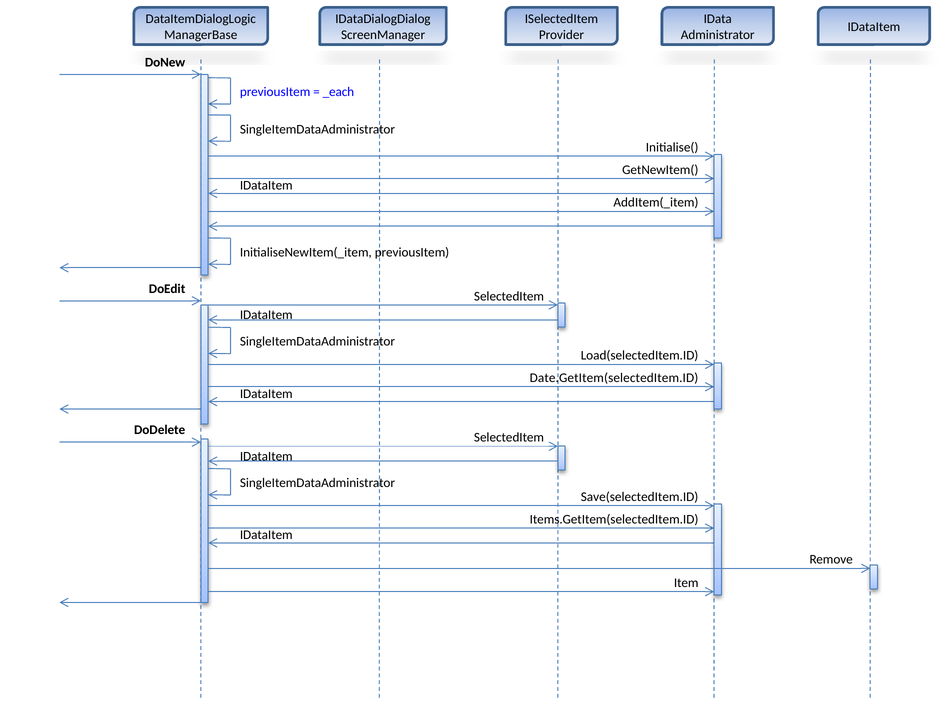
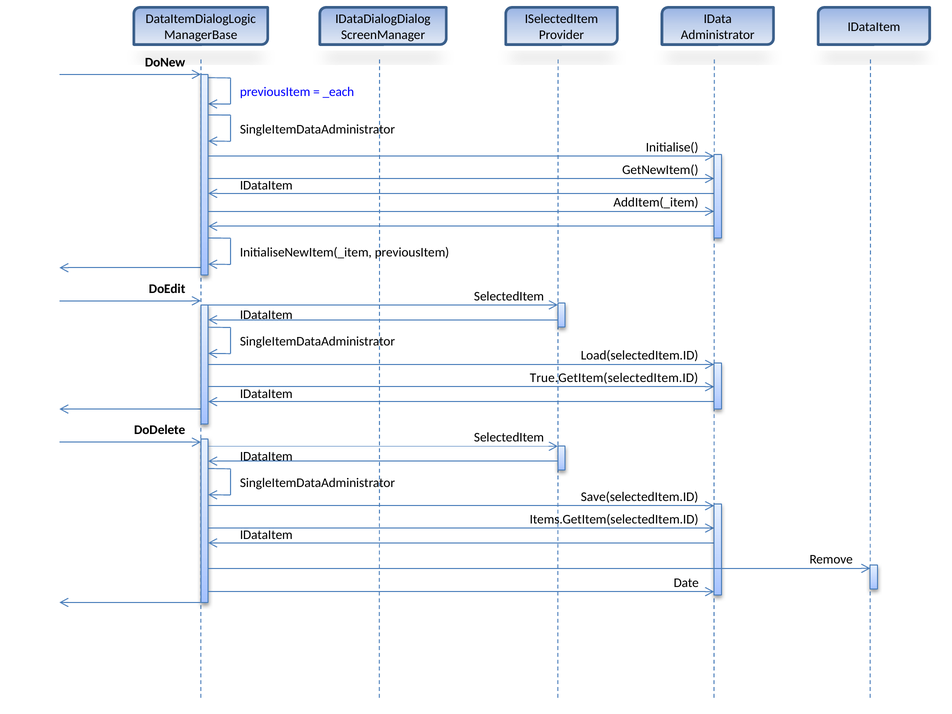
Date.GetItem(selectedItem.ID: Date.GetItem(selectedItem.ID -> True.GetItem(selectedItem.ID
Item: Item -> Date
